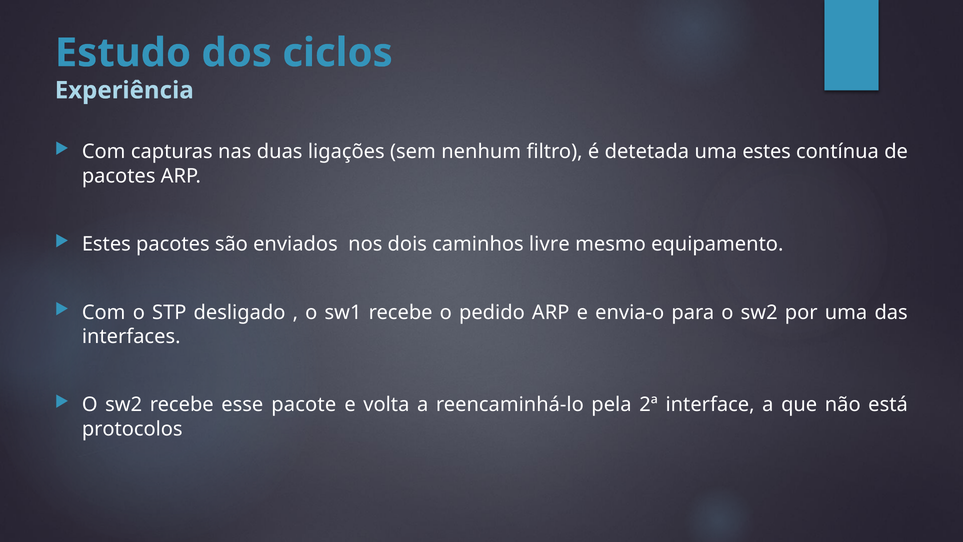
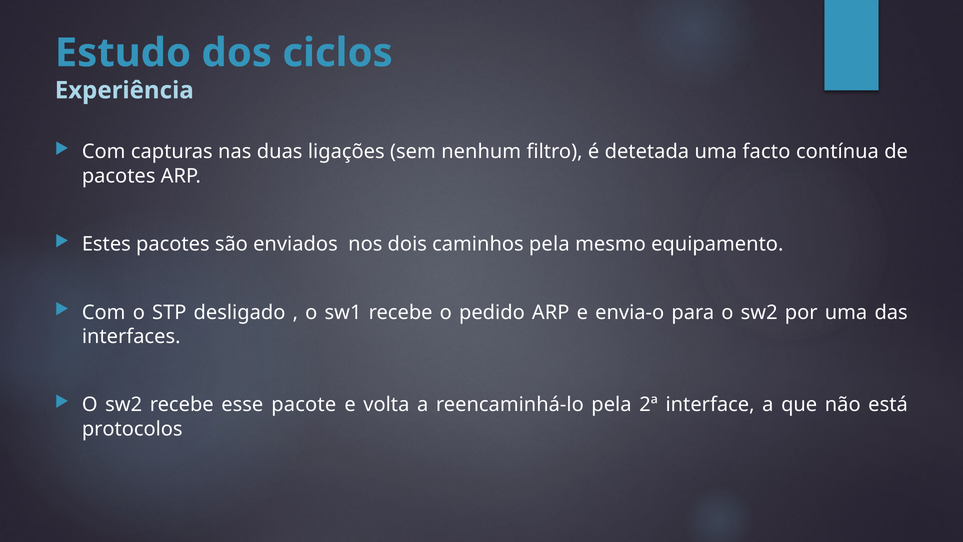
uma estes: estes -> facto
caminhos livre: livre -> pela
